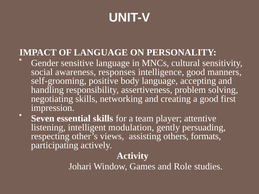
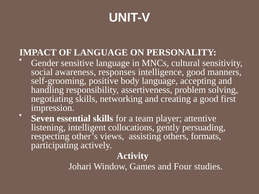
modulation: modulation -> collocations
Role: Role -> Four
